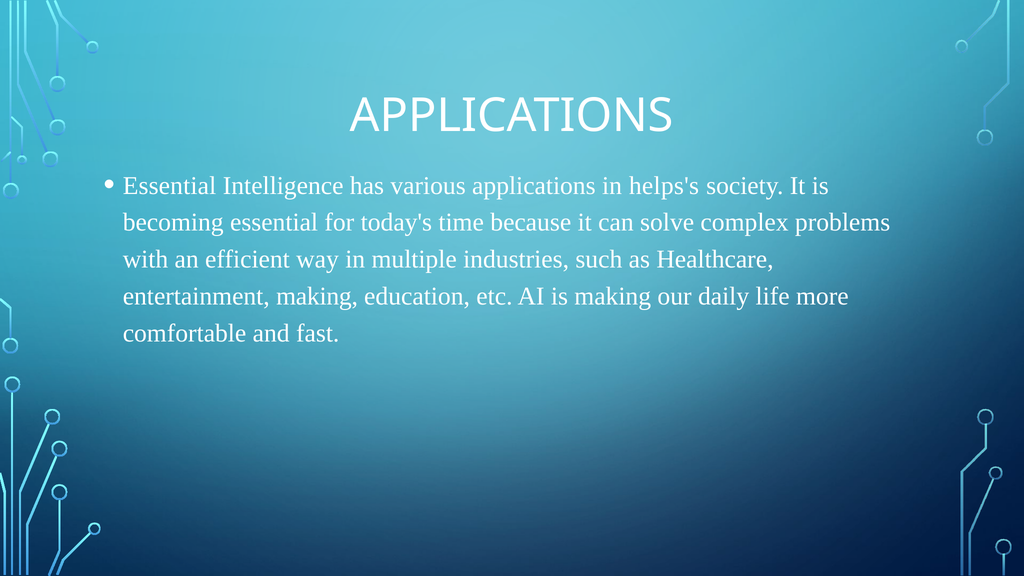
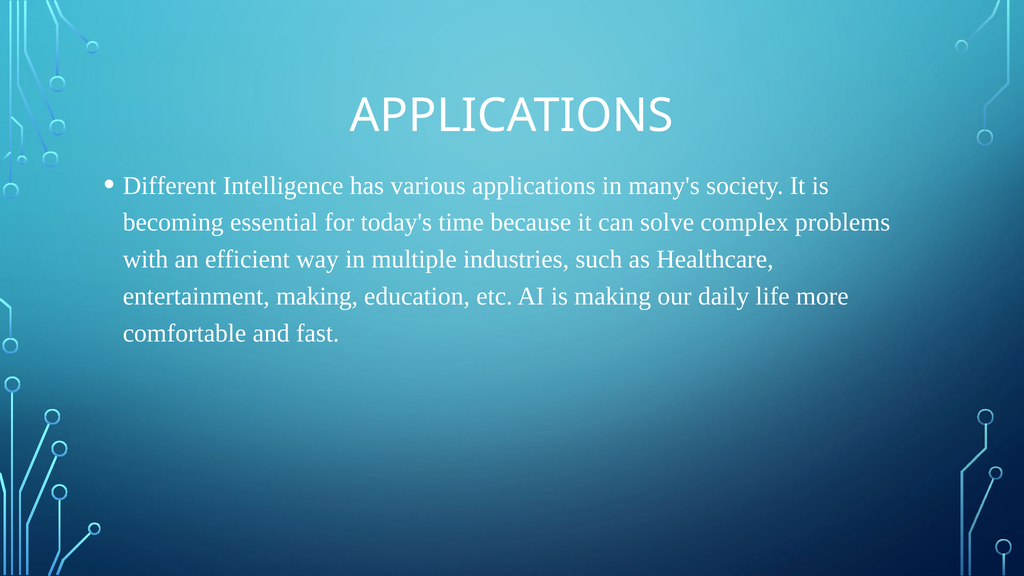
Essential at (169, 186): Essential -> Different
helps's: helps's -> many's
